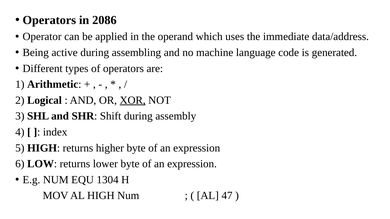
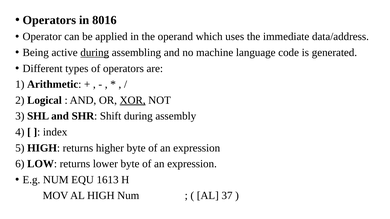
2086: 2086 -> 8016
during at (95, 53) underline: none -> present
1304: 1304 -> 1613
47: 47 -> 37
